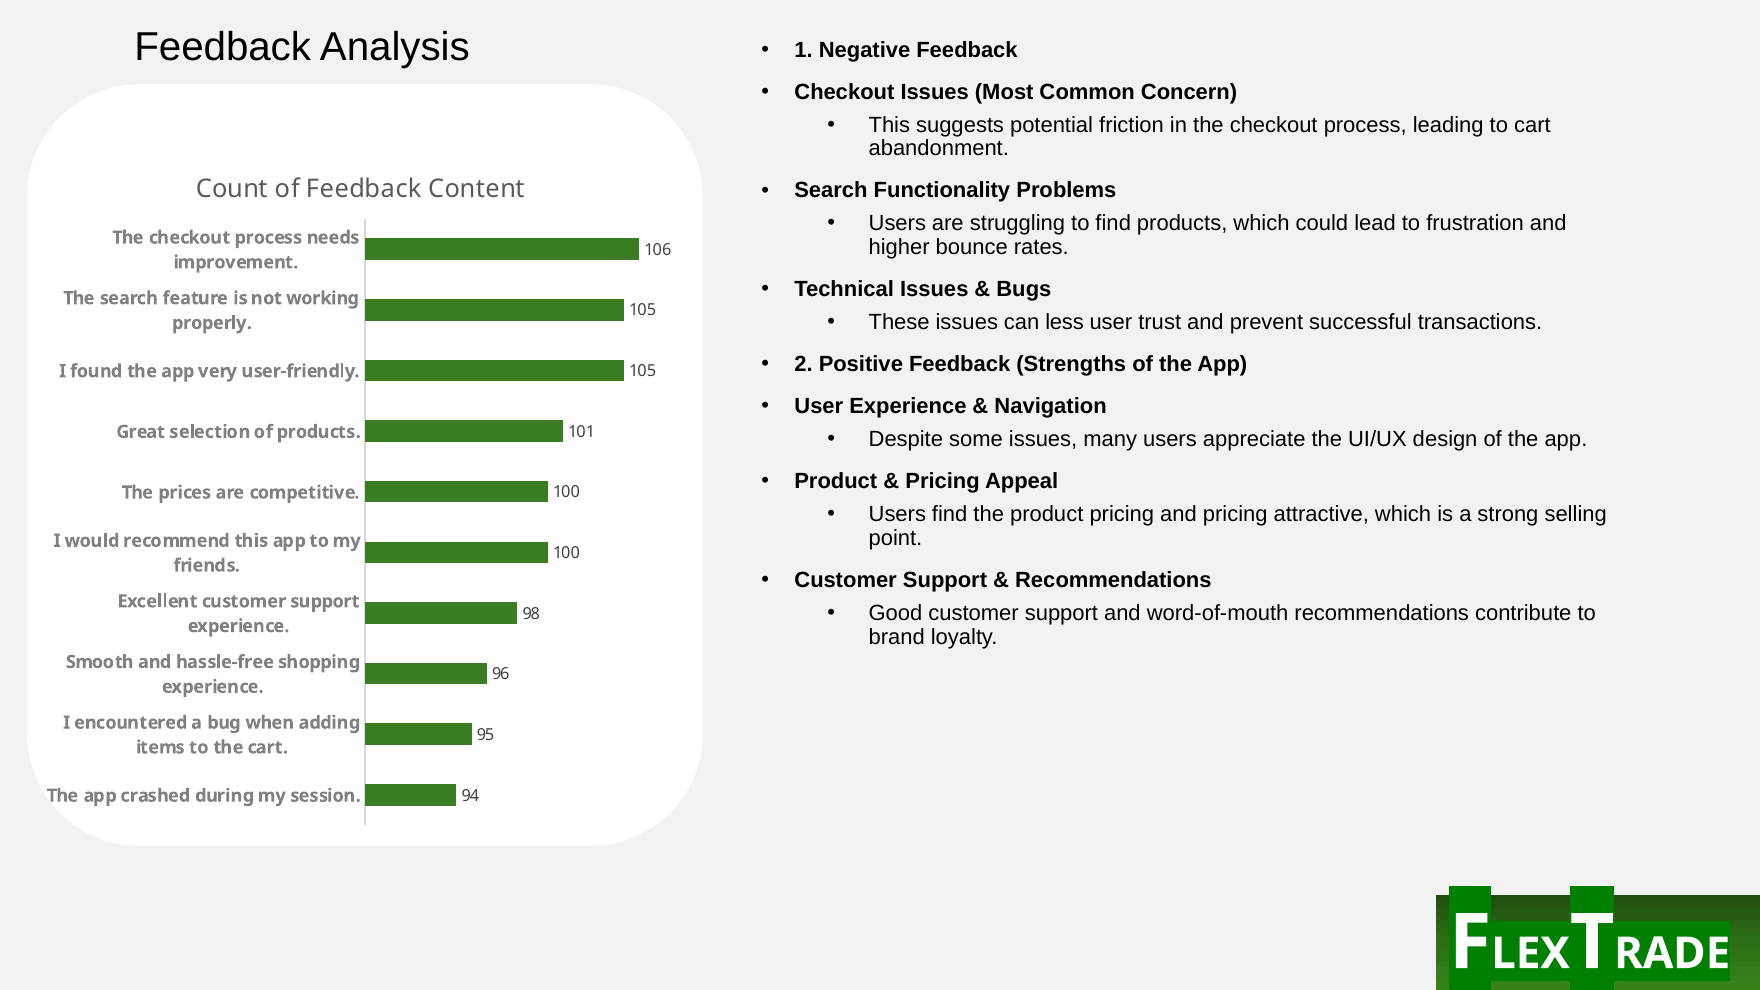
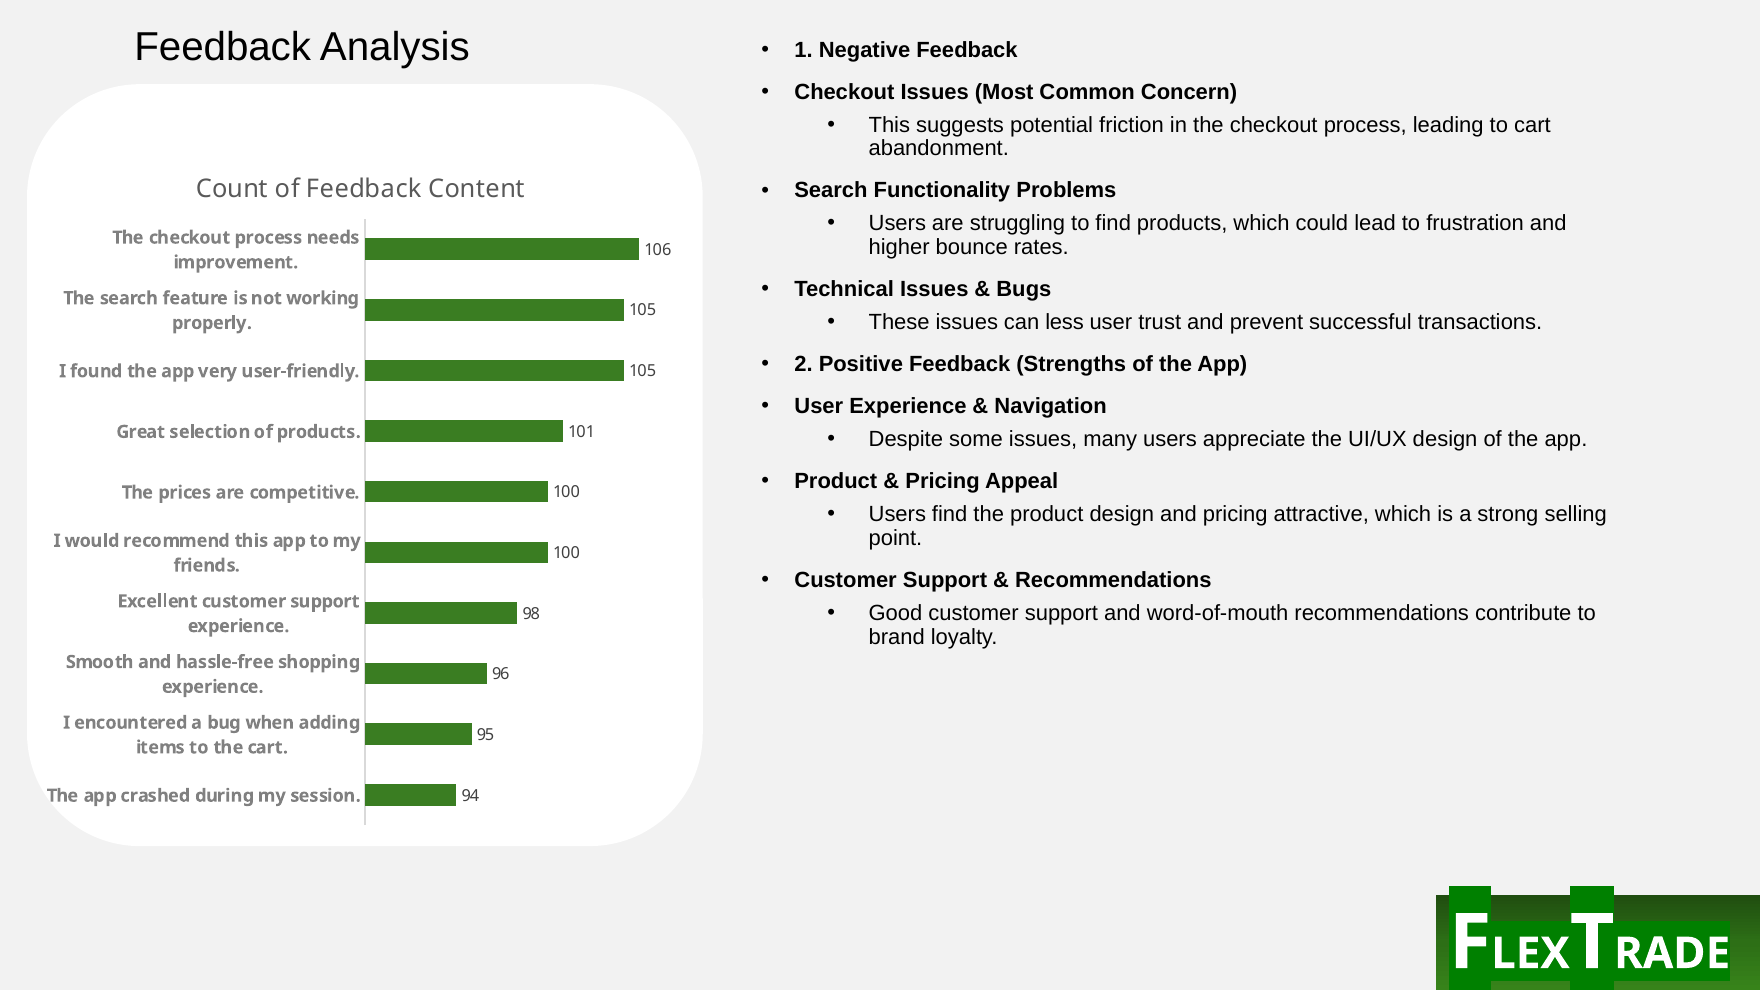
product pricing: pricing -> design
